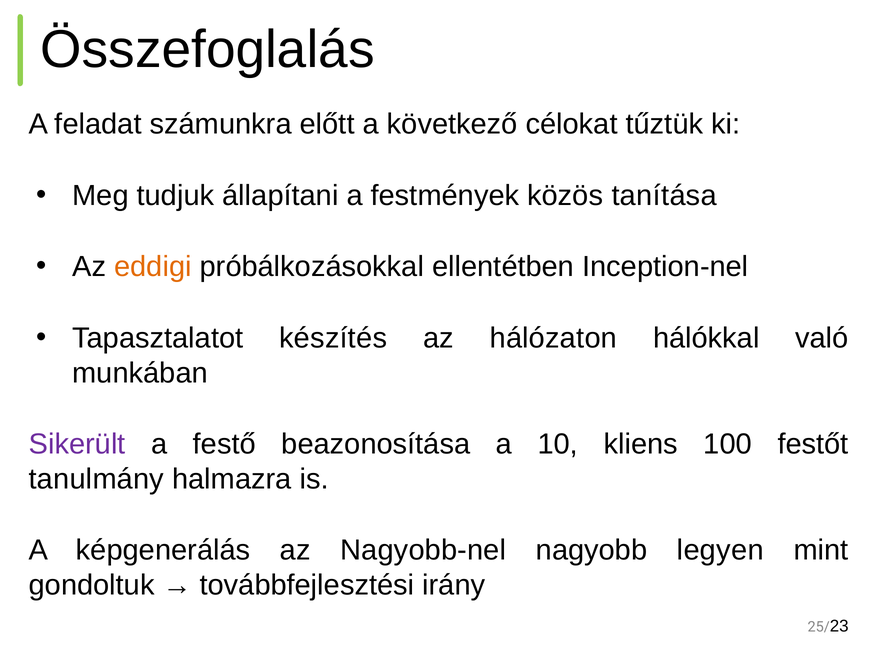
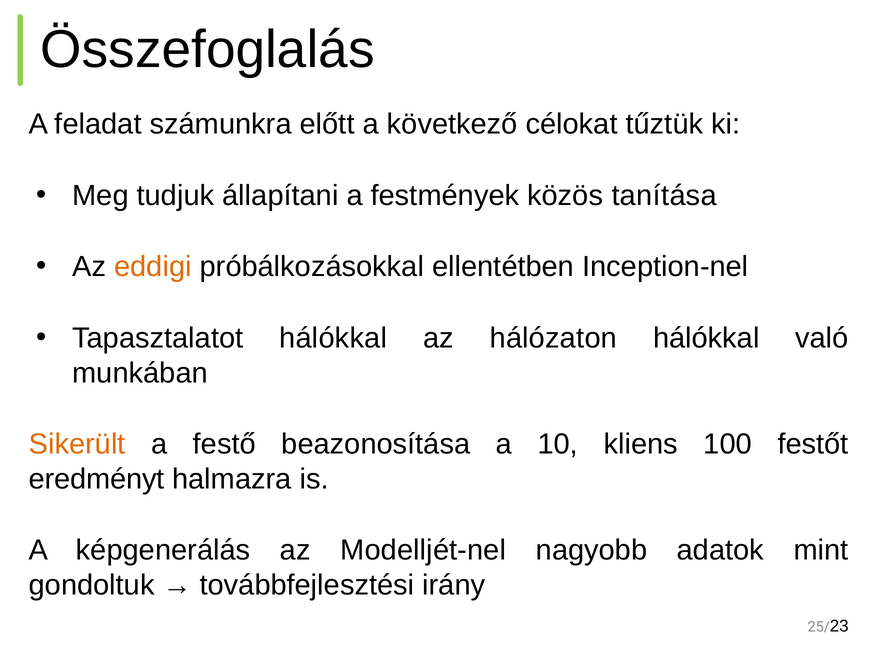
Tapasztalatot készítés: készítés -> hálókkal
Sikerült colour: purple -> orange
tanulmány: tanulmány -> eredményt
Nagyobb-nel: Nagyobb-nel -> Modelljét-nel
legyen: legyen -> adatok
